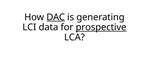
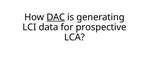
prospective underline: present -> none
